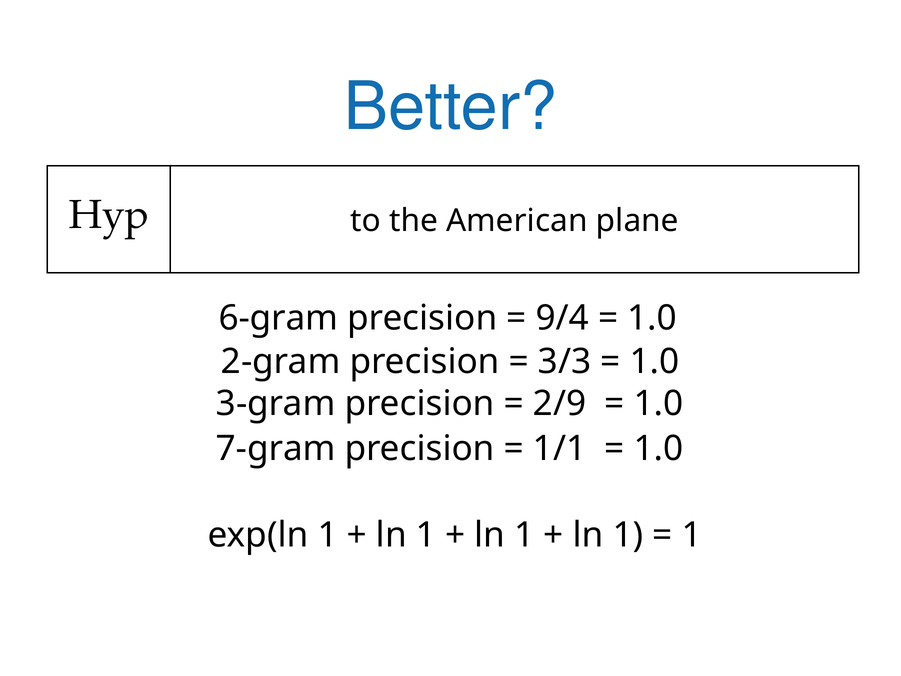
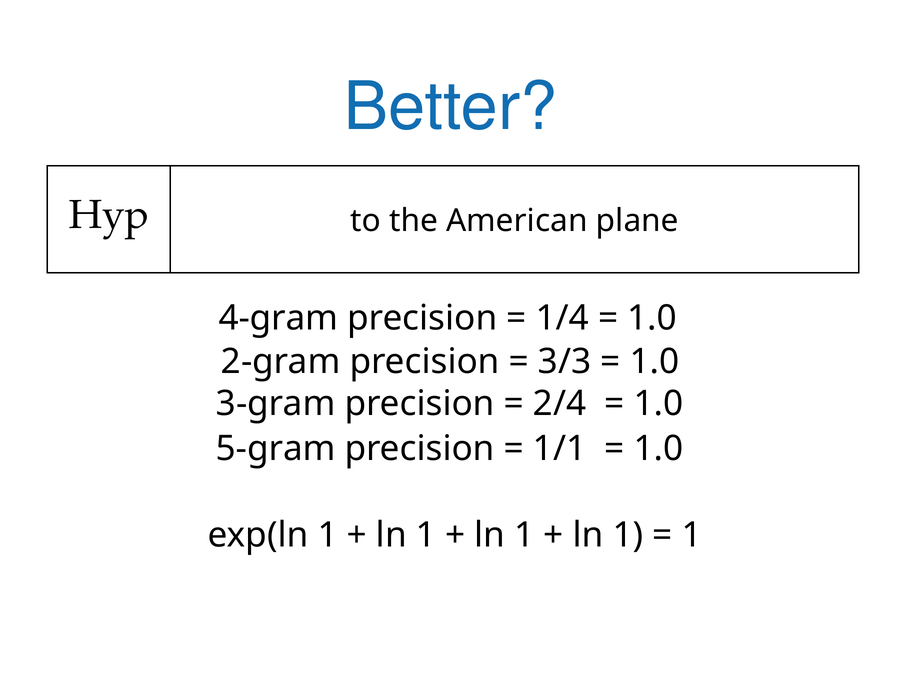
6-gram: 6-gram -> 4-gram
9/4: 9/4 -> 1/4
2/9: 2/9 -> 2/4
7-gram: 7-gram -> 5-gram
